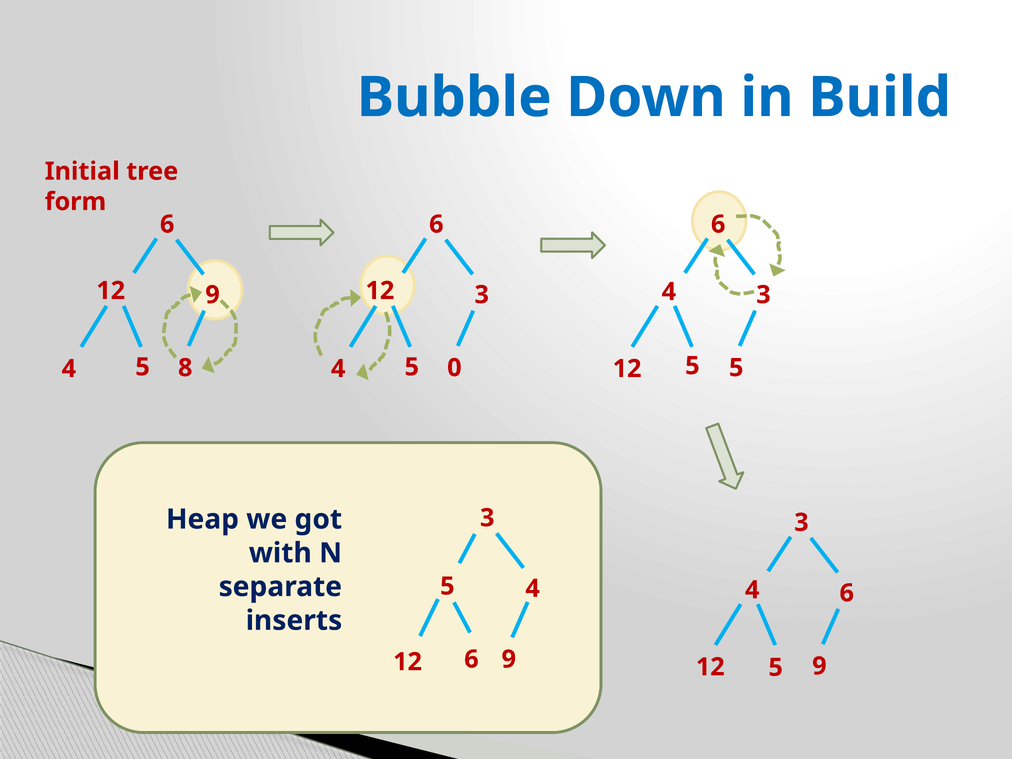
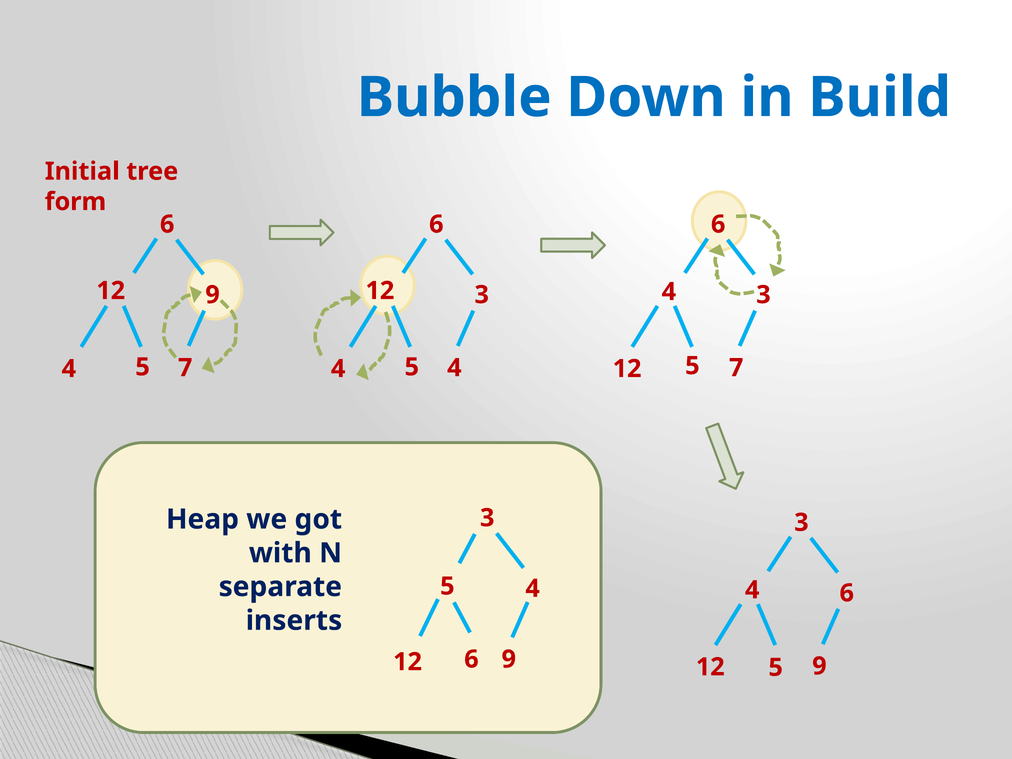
5 at (736, 368): 5 -> 7
8 at (185, 368): 8 -> 7
5 0: 0 -> 4
